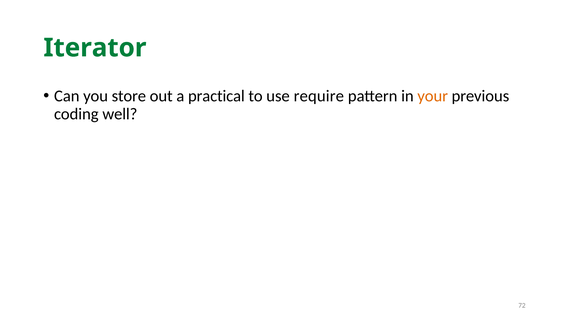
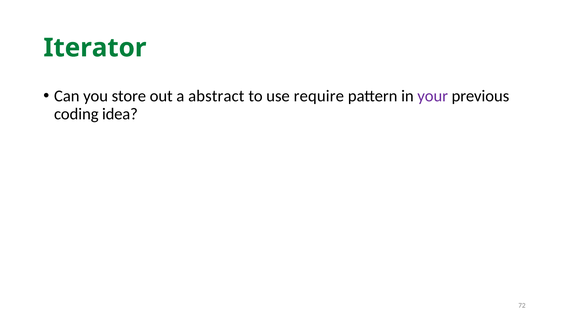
practical: practical -> abstract
your colour: orange -> purple
well: well -> idea
